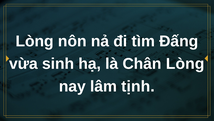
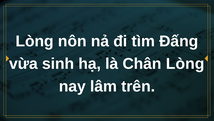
tịnh: tịnh -> trên
